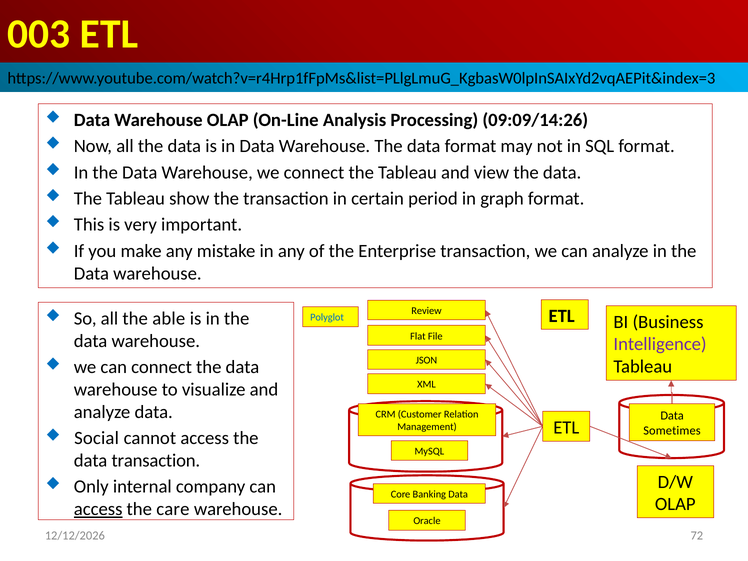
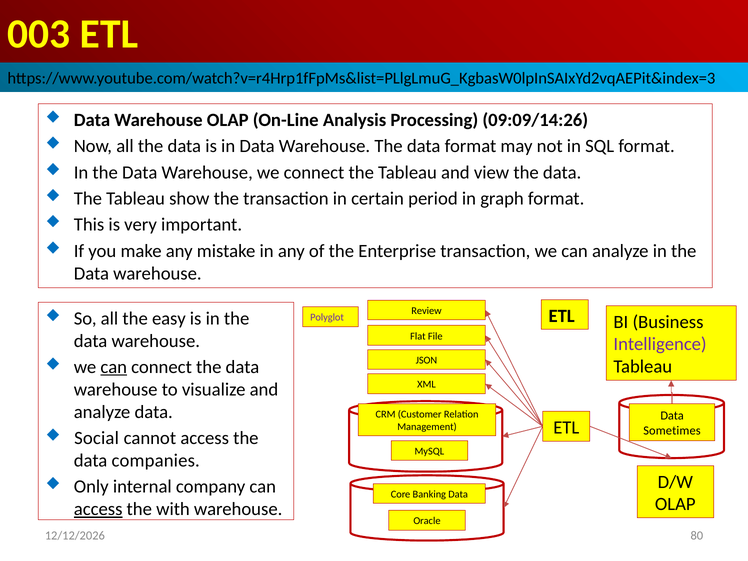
able: able -> easy
Polyglot colour: blue -> purple
can at (114, 367) underline: none -> present
data transaction: transaction -> companies
care: care -> with
72: 72 -> 80
